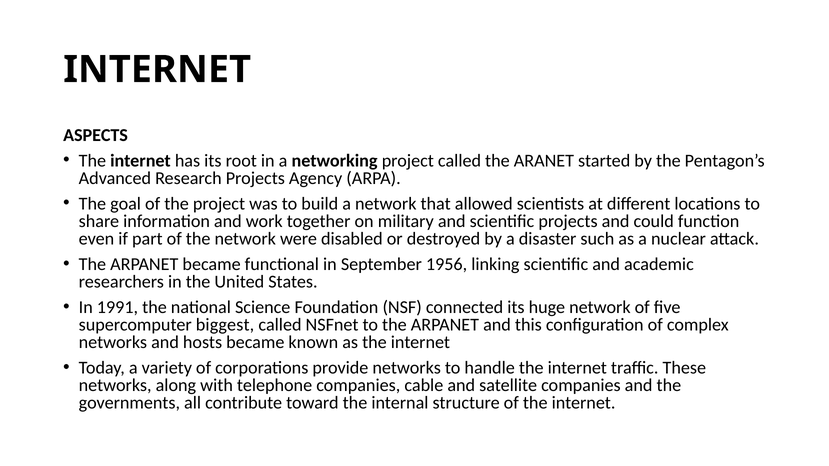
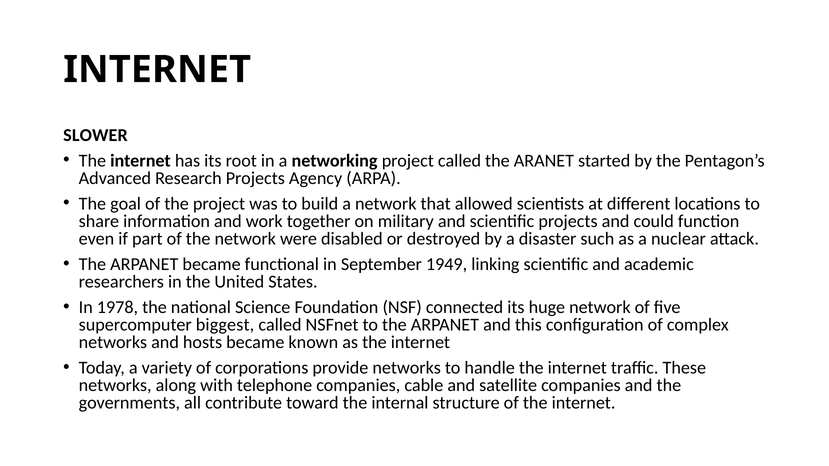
ASPECTS: ASPECTS -> SLOWER
1956: 1956 -> 1949
1991: 1991 -> 1978
